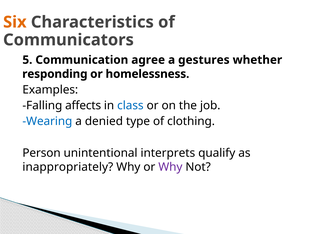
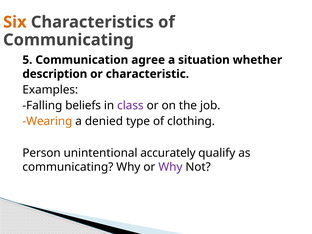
Communicators at (68, 40): Communicators -> Communicating
gestures: gestures -> situation
responding: responding -> description
homelessness: homelessness -> characteristic
affects: affects -> beliefs
class colour: blue -> purple
Wearing colour: blue -> orange
interprets: interprets -> accurately
inappropriately at (68, 167): inappropriately -> communicating
